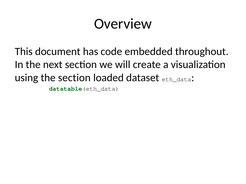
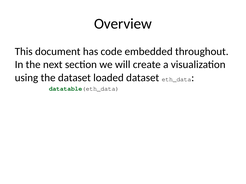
the section: section -> dataset
